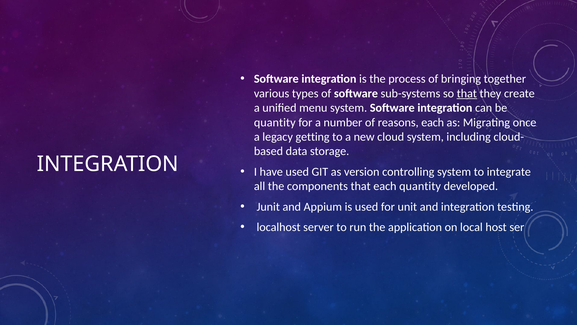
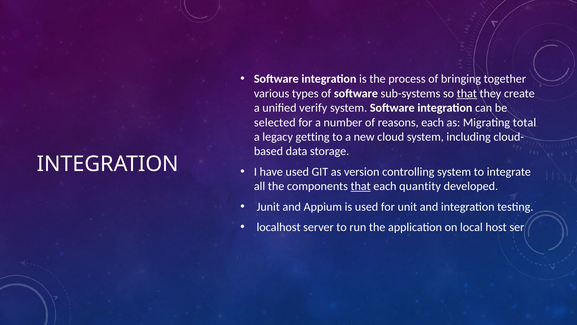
menu: menu -> verify
quantity at (275, 122): quantity -> selected
once: once -> total
that at (361, 186) underline: none -> present
